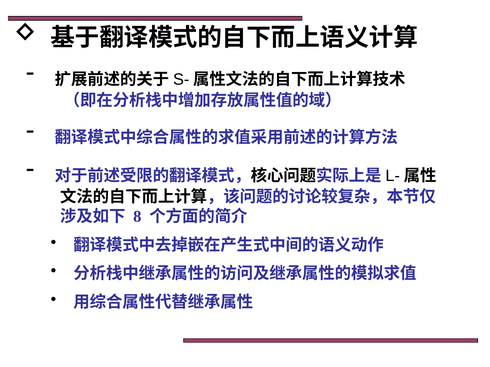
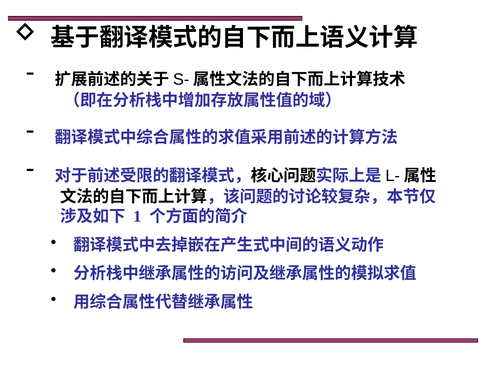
8: 8 -> 1
